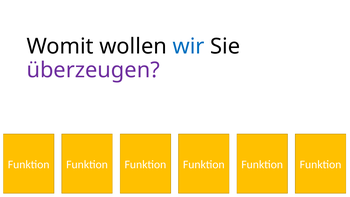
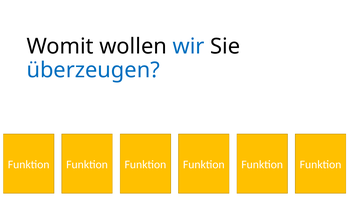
überzeugen colour: purple -> blue
